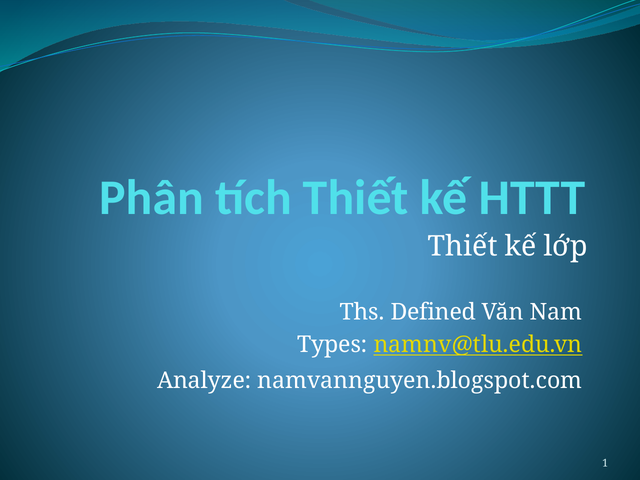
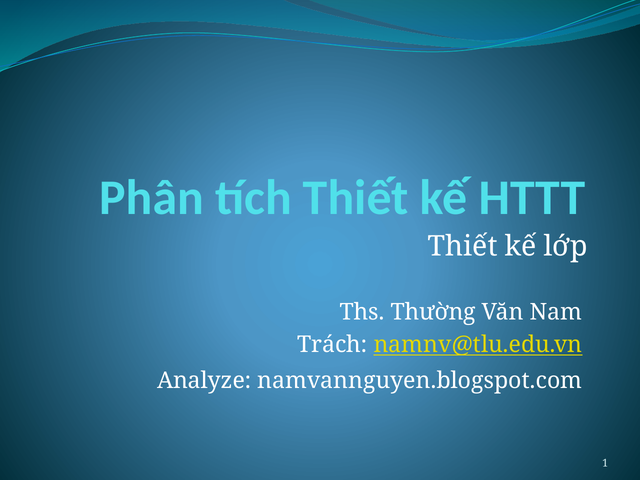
Defined: Defined -> Thường
Types: Types -> Trách
